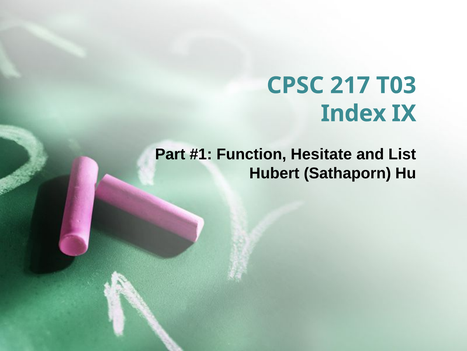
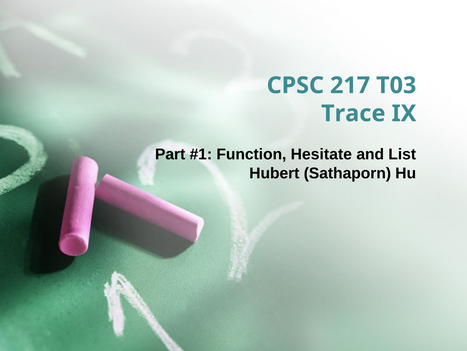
Index: Index -> Trace
